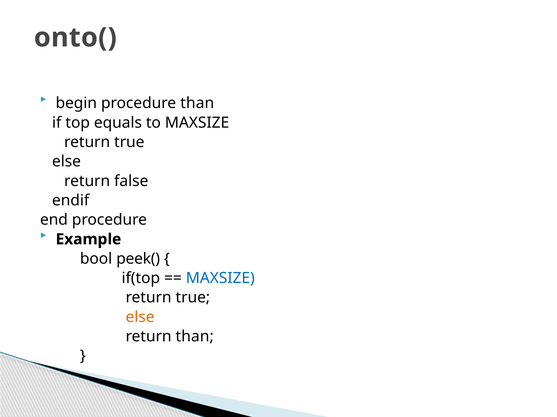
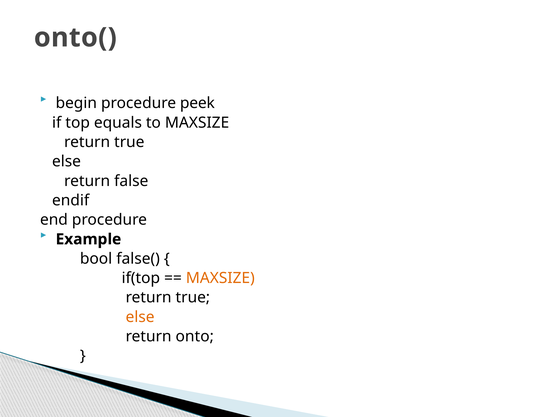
procedure than: than -> peek
peek(: peek( -> false(
MAXSIZE at (220, 279) colour: blue -> orange
return than: than -> onto
